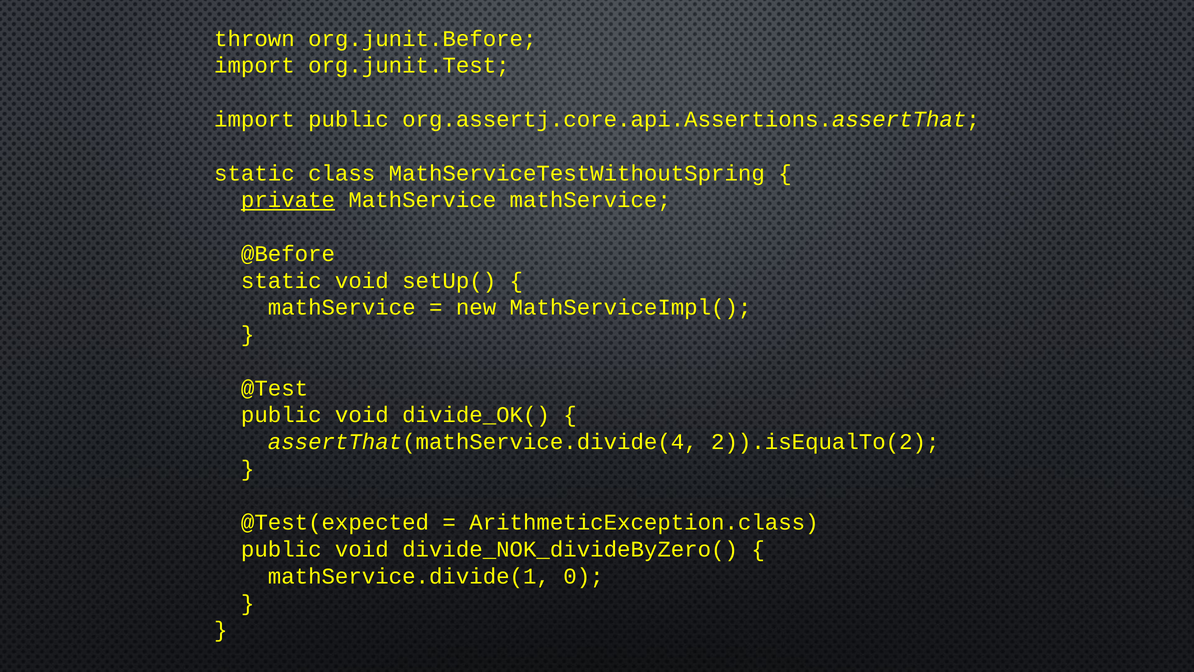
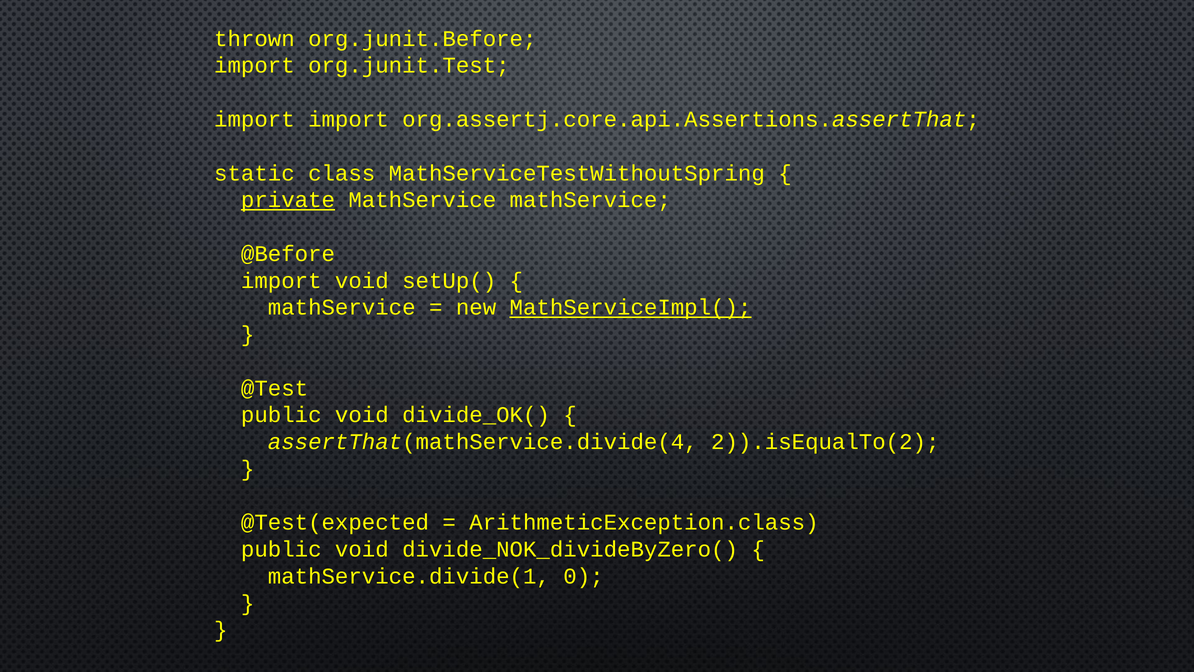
import public: public -> import
static at (281, 280): static -> import
MathServiceImpl( underline: none -> present
